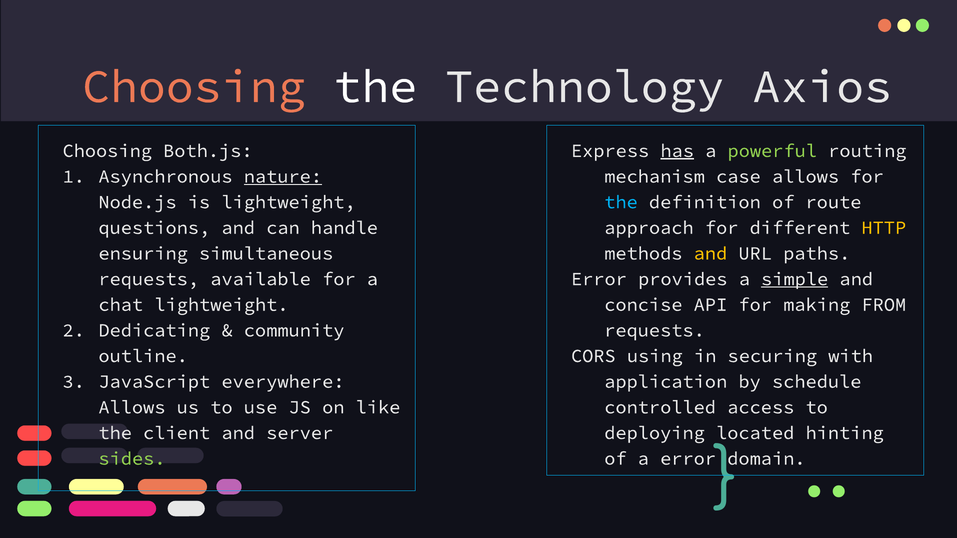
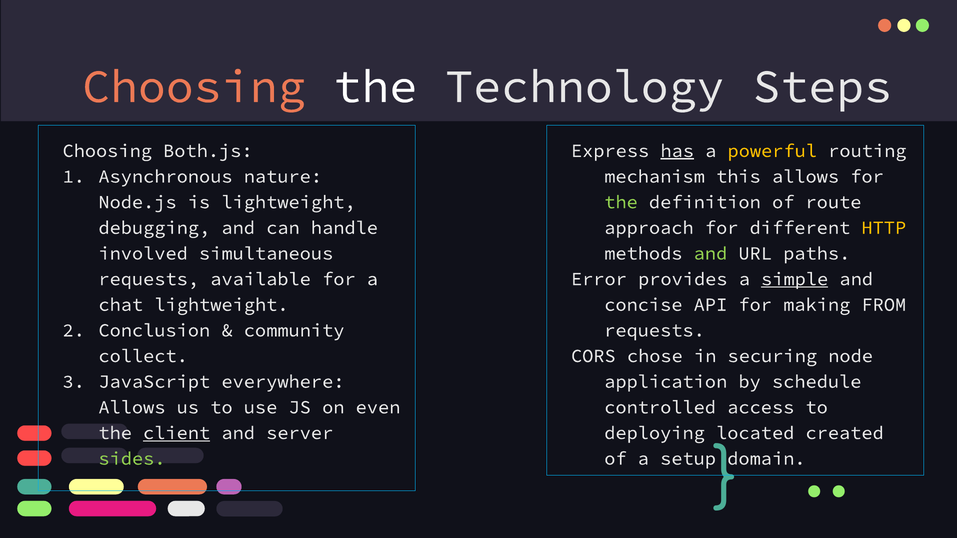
Axios: Axios -> Steps
powerful colour: light green -> yellow
nature underline: present -> none
case: case -> this
the at (621, 202) colour: light blue -> light green
questions: questions -> debugging
ensuring: ensuring -> involved
and at (710, 254) colour: yellow -> light green
Dedicating: Dedicating -> Conclusion
outline: outline -> collect
using: using -> chose
with: with -> node
like: like -> even
client underline: none -> present
hinting: hinting -> created
a error: error -> setup
